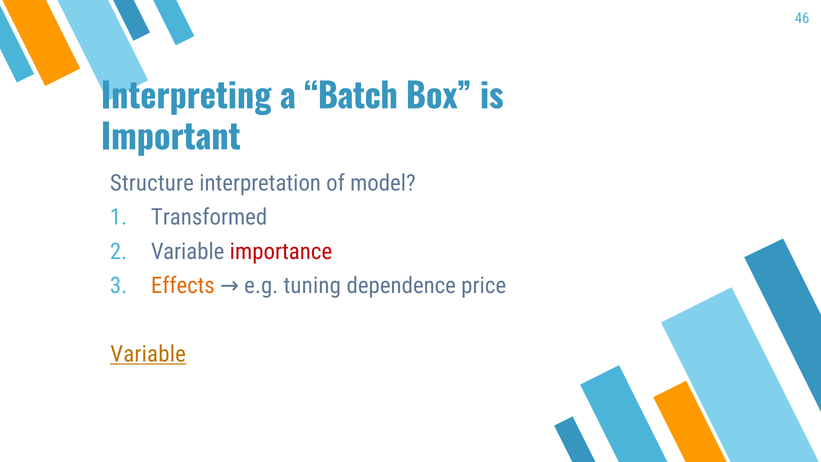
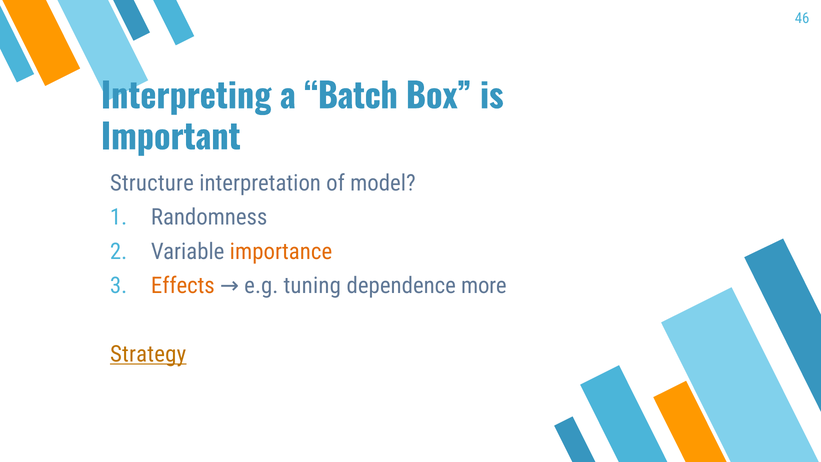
Transformed: Transformed -> Randomness
importance colour: red -> orange
price: price -> more
Variable at (148, 354): Variable -> Strategy
